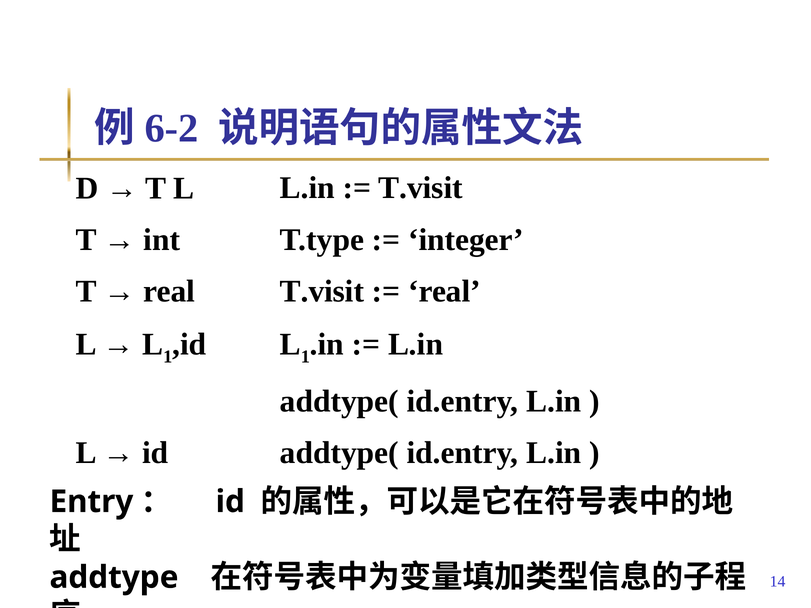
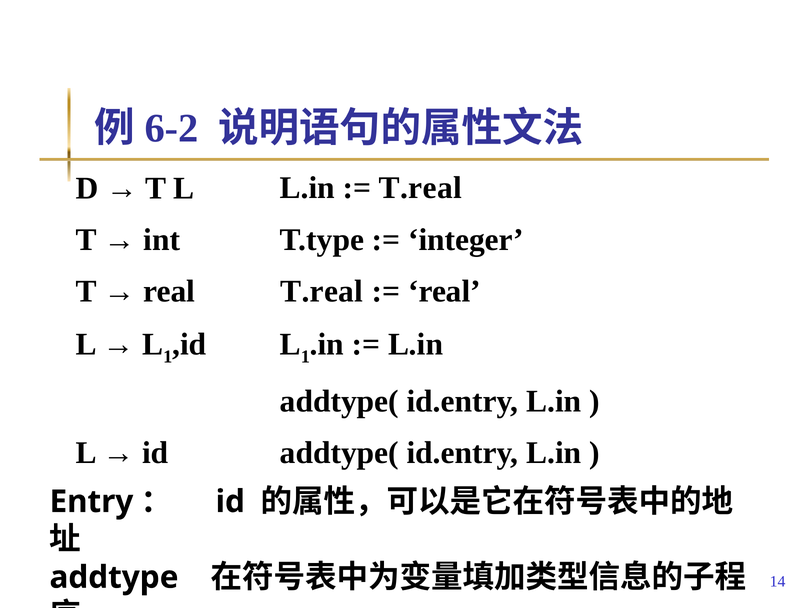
T.visit at (421, 188): T.visit -> T.real
T.visit at (322, 292): T.visit -> T.real
